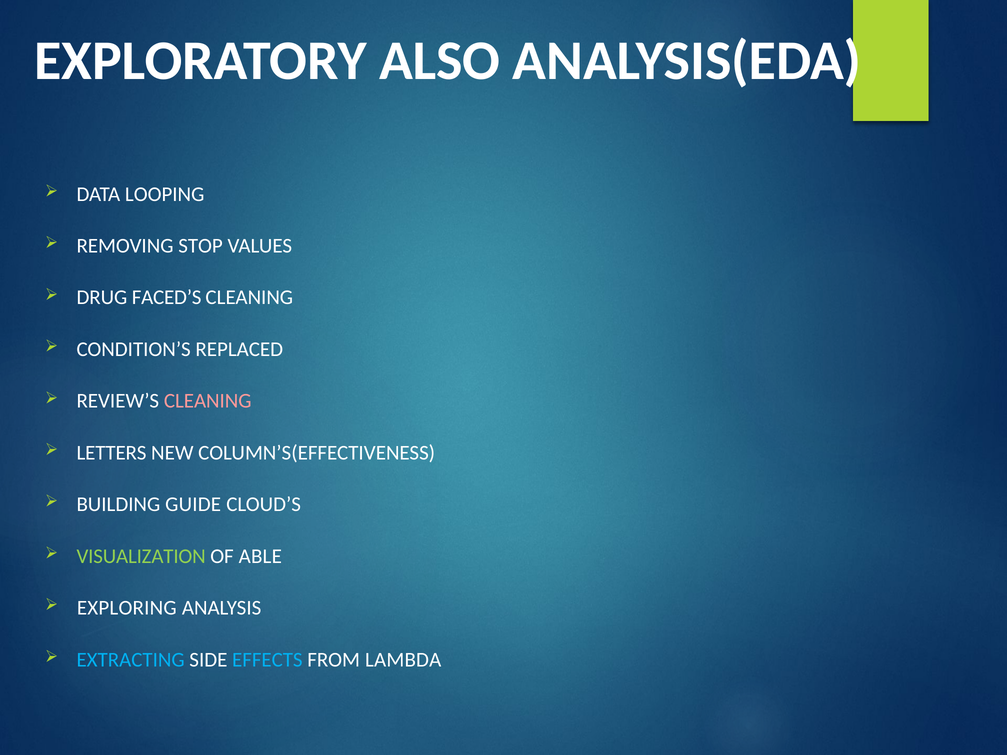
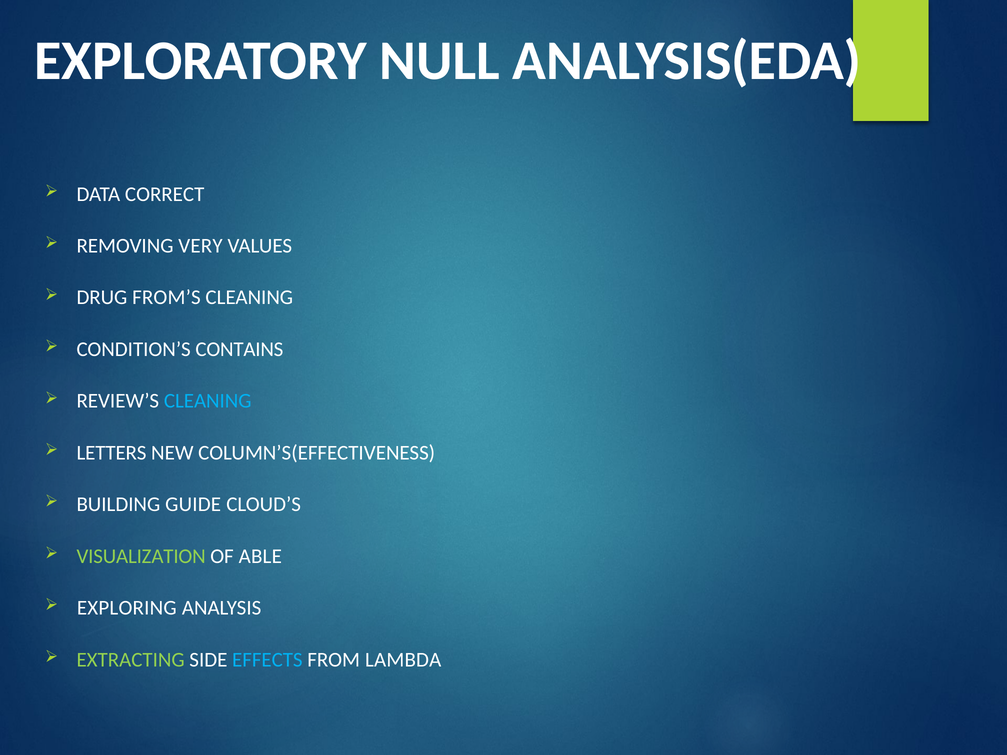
ALSO: ALSO -> NULL
LOOPING: LOOPING -> CORRECT
STOP: STOP -> VERY
FACED’S: FACED’S -> FROM’S
REPLACED: REPLACED -> CONTAINS
CLEANING at (208, 401) colour: pink -> light blue
EXTRACTING colour: light blue -> light green
